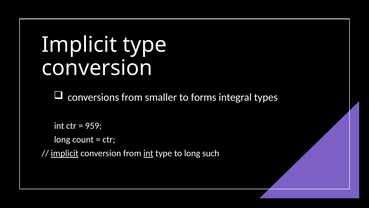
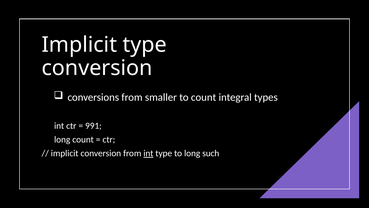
to forms: forms -> count
959: 959 -> 991
implicit at (65, 153) underline: present -> none
